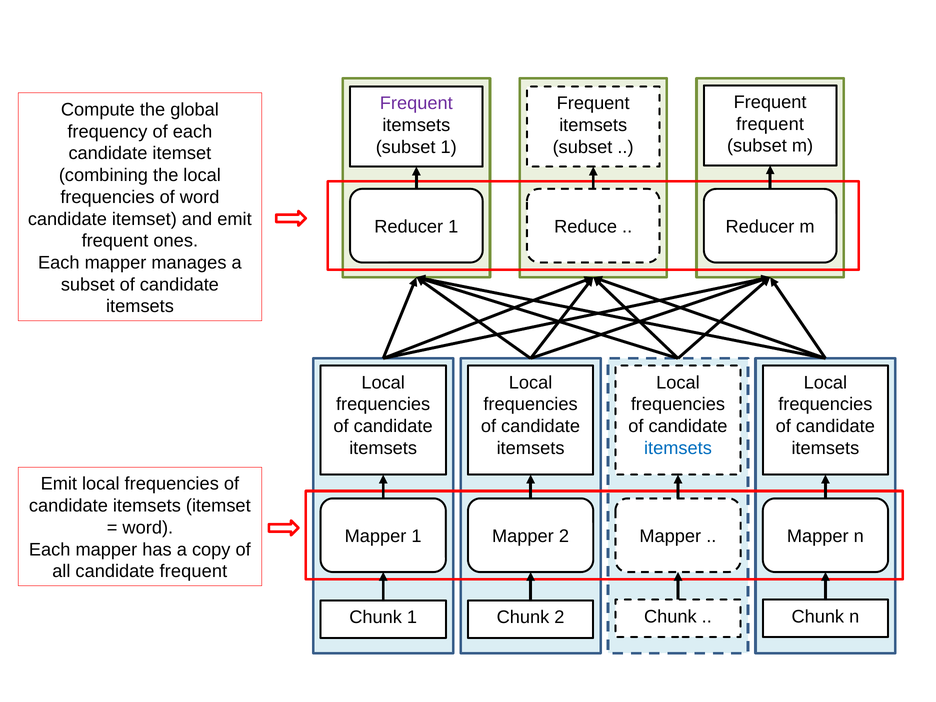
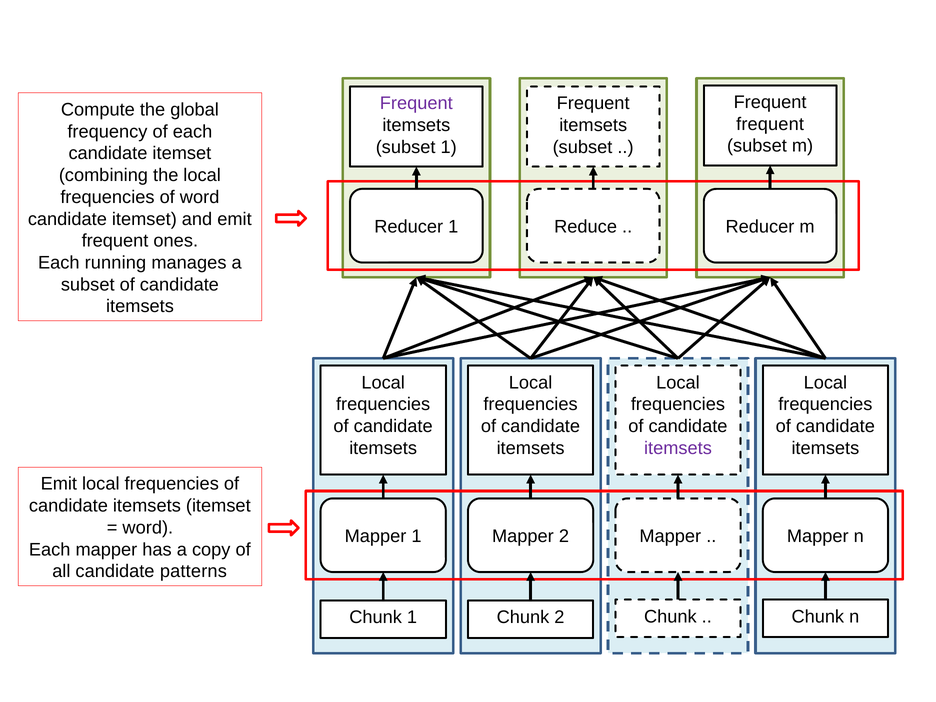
mapper at (115, 263): mapper -> running
itemsets at (678, 448) colour: blue -> purple
candidate frequent: frequent -> patterns
